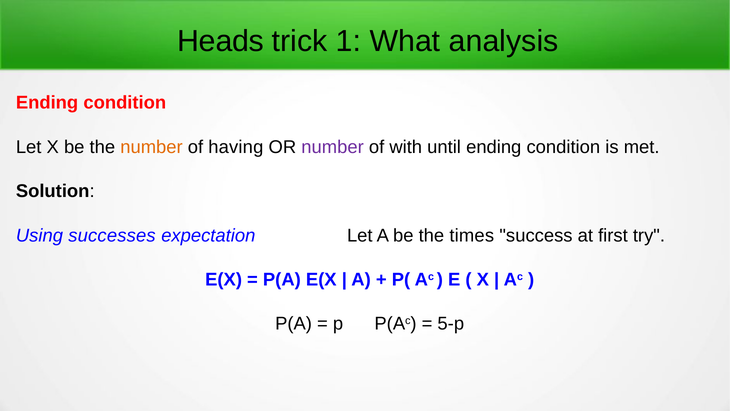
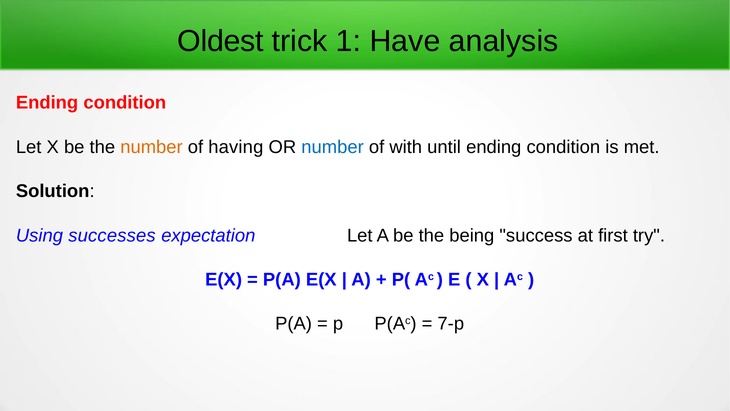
Heads: Heads -> Oldest
What: What -> Have
number at (333, 147) colour: purple -> blue
times: times -> being
5-p: 5-p -> 7-p
